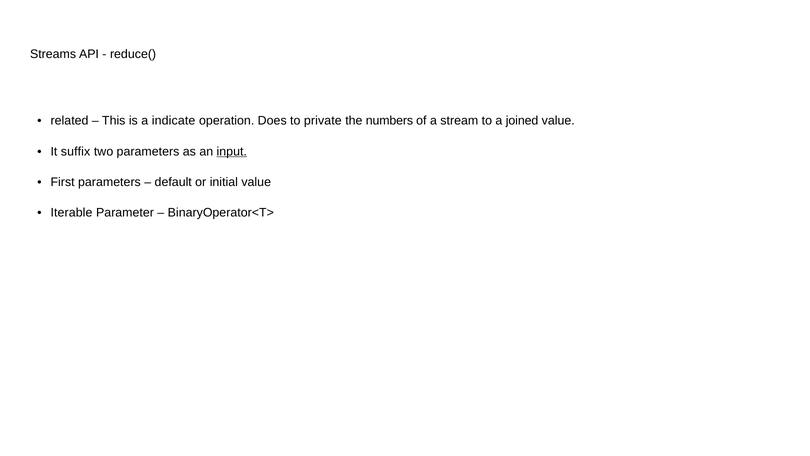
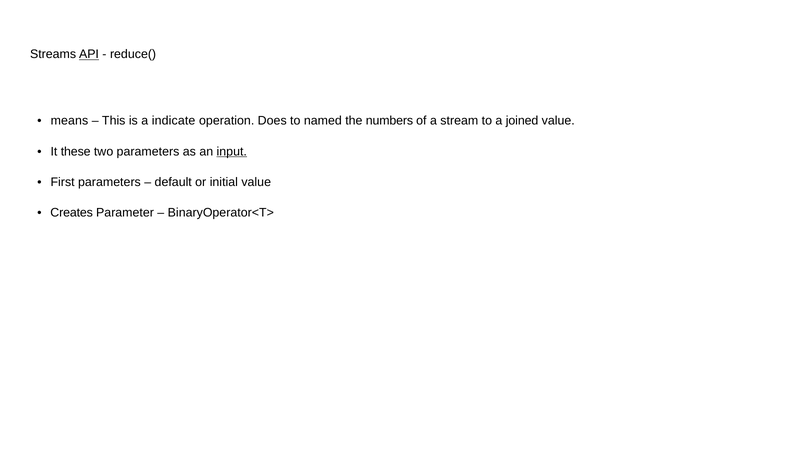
API underline: none -> present
related: related -> means
private: private -> named
suffix: suffix -> these
Iterable: Iterable -> Creates
